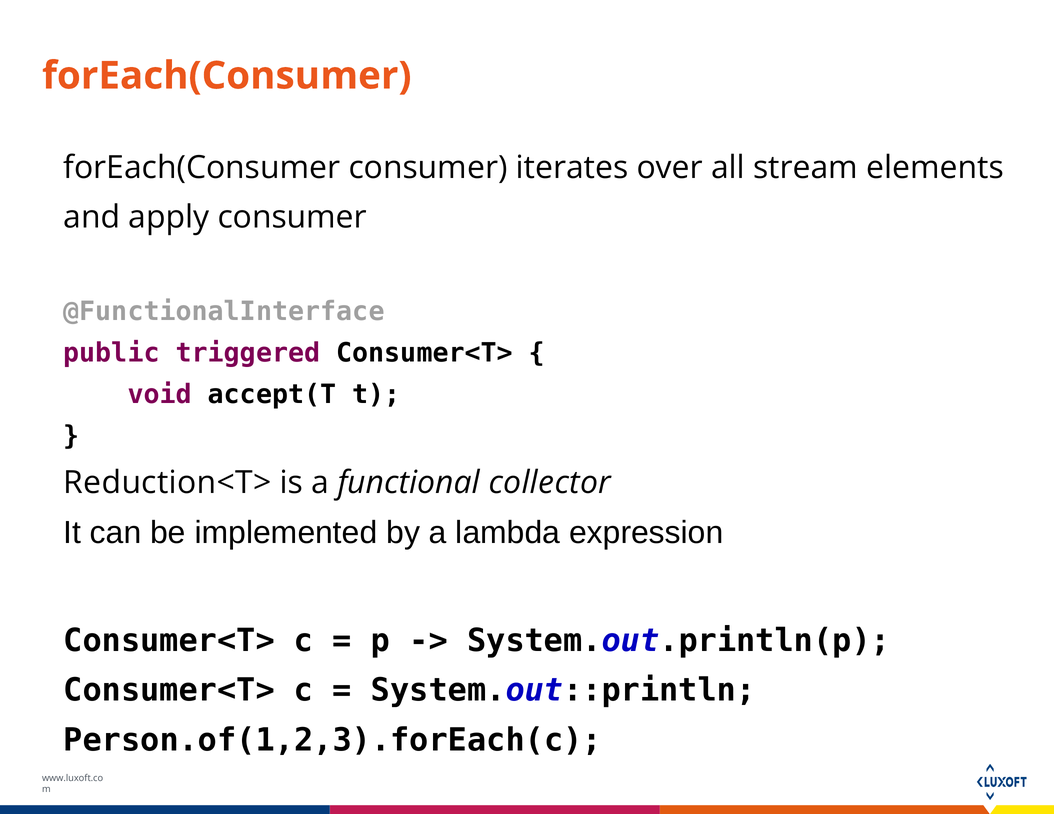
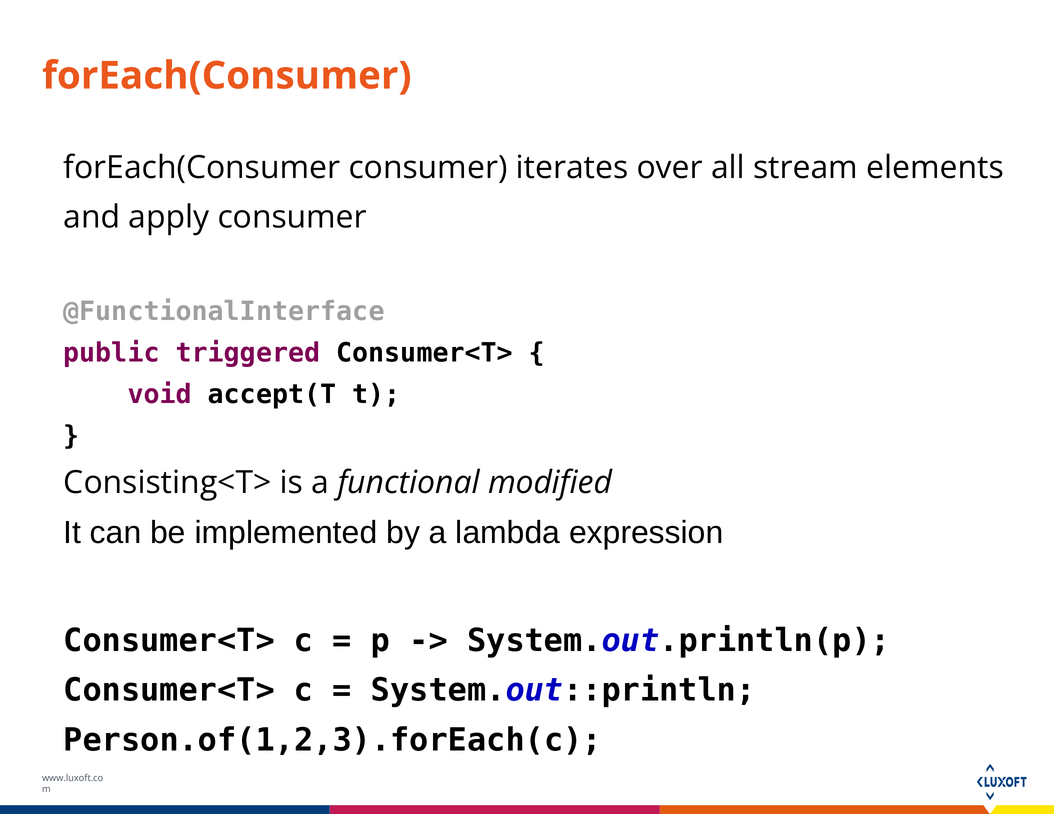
Reduction<T>: Reduction<T> -> Consisting<T>
collector: collector -> modified
